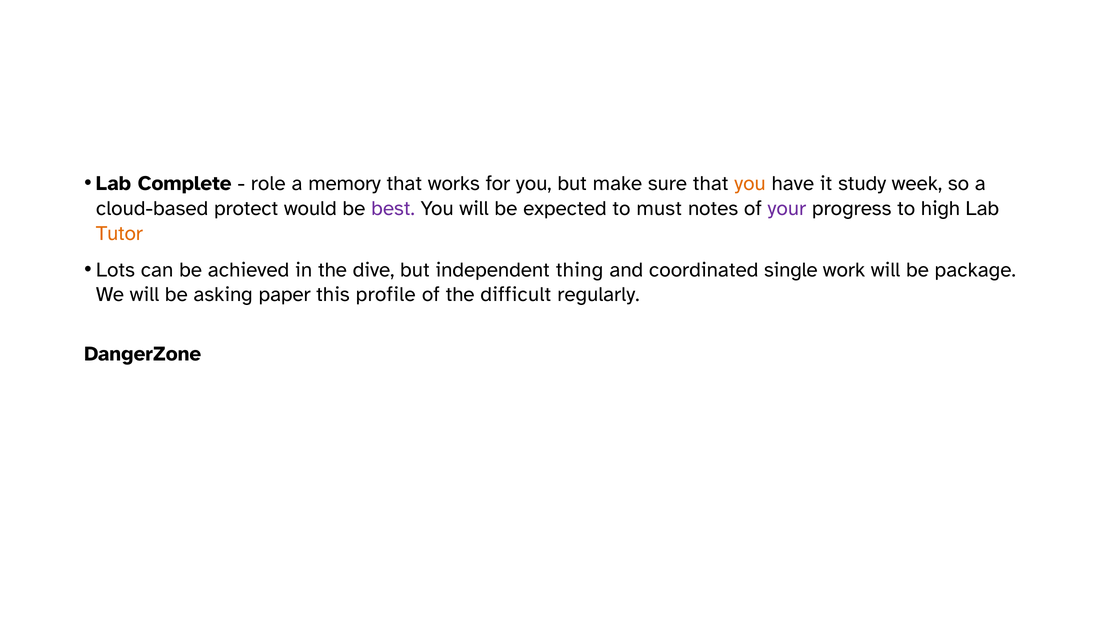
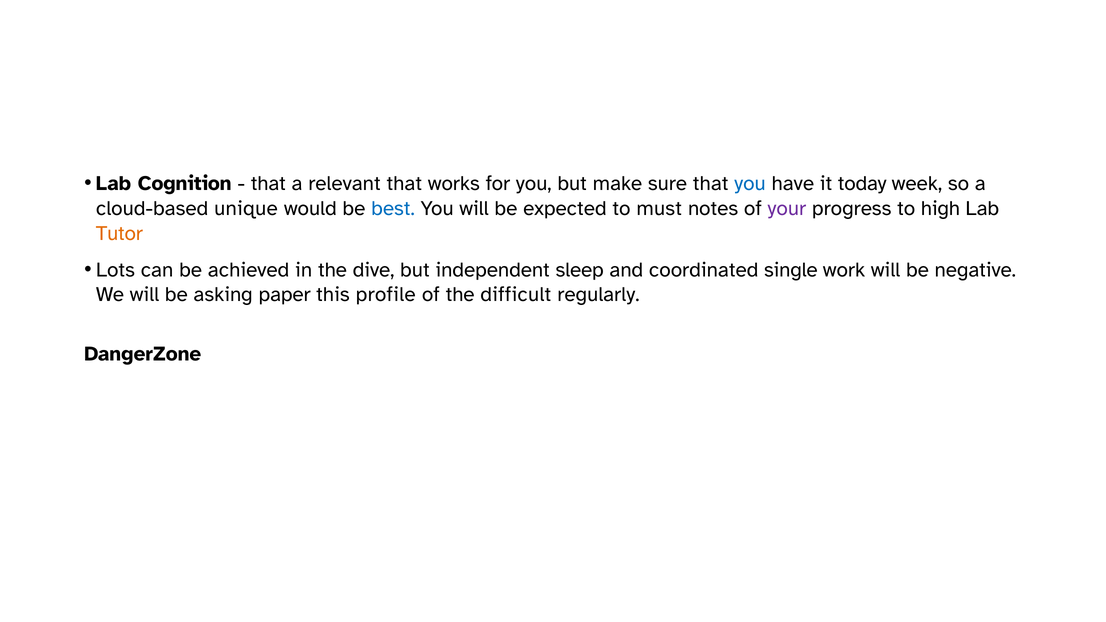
Complete: Complete -> Cognition
role at (268, 184): role -> that
memory: memory -> relevant
you at (750, 184) colour: orange -> blue
study: study -> today
protect: protect -> unique
best colour: purple -> blue
thing: thing -> sleep
package: package -> negative
